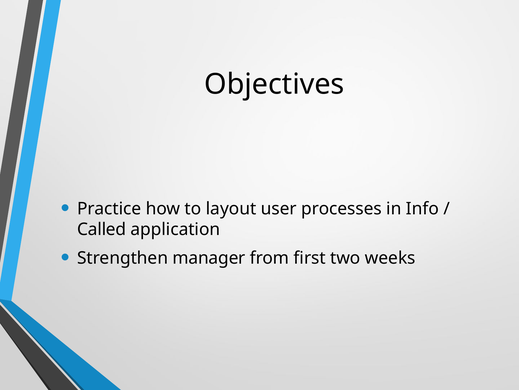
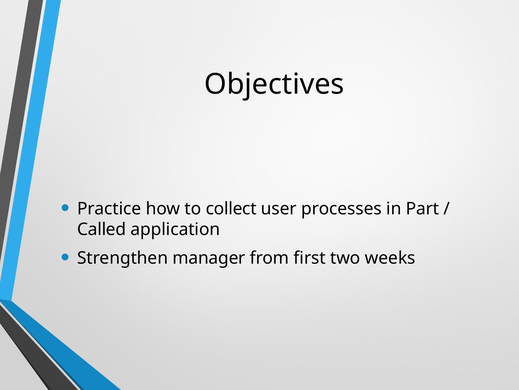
layout: layout -> collect
Info: Info -> Part
